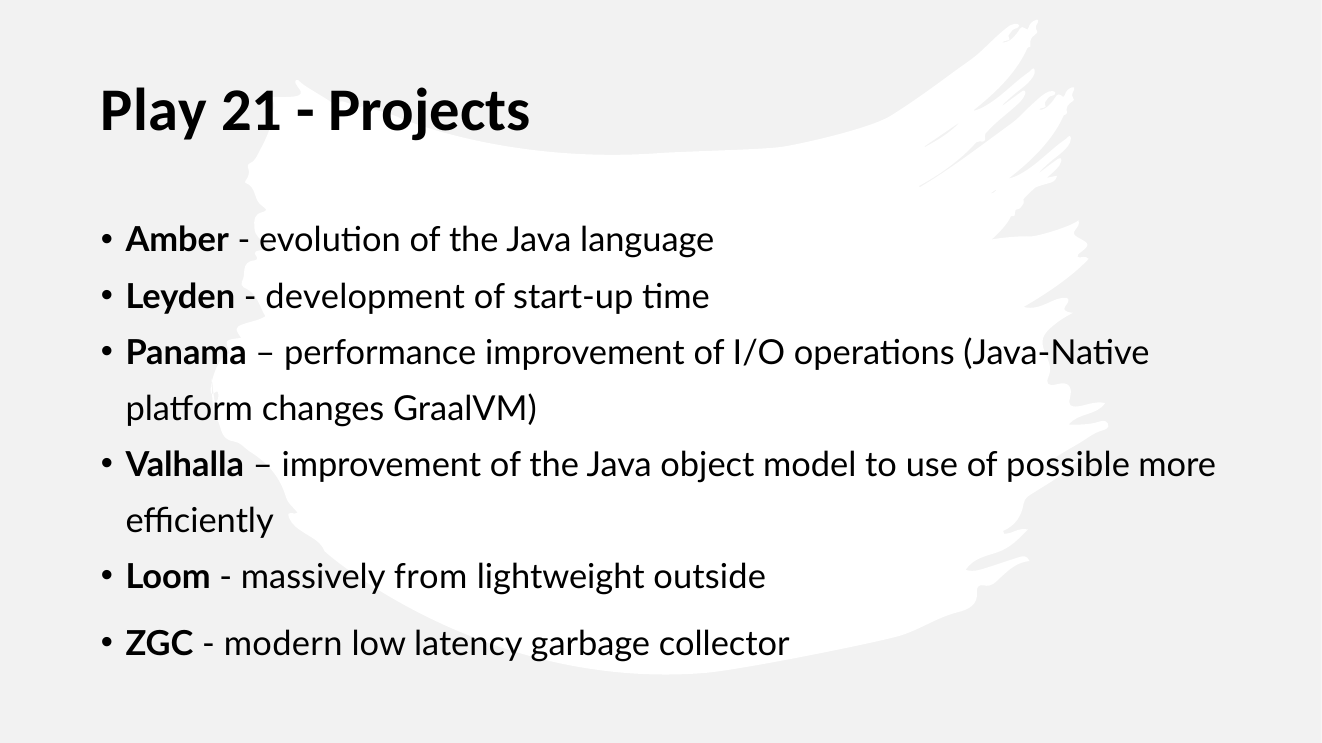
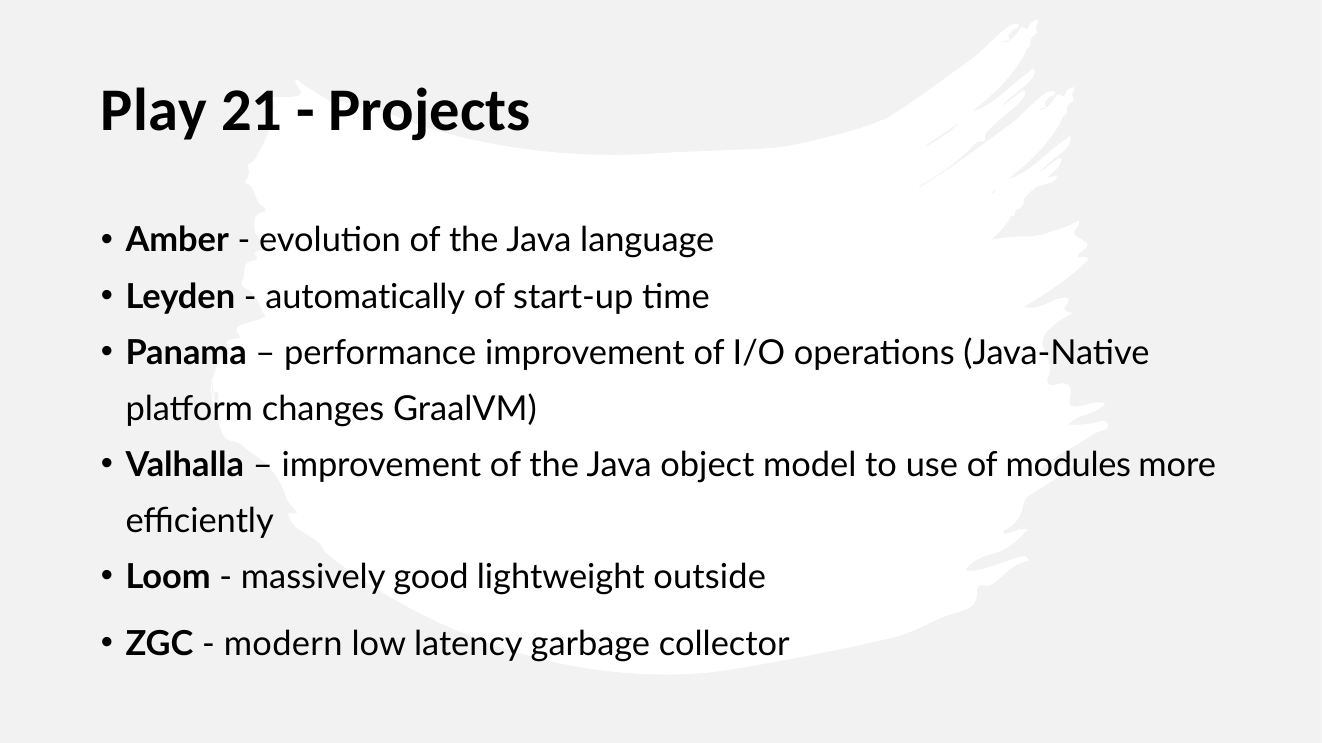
development: development -> automatically
possible: possible -> modules
from: from -> good
